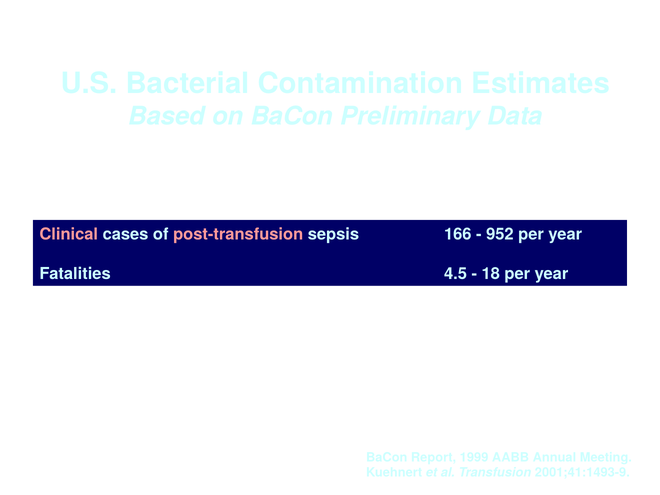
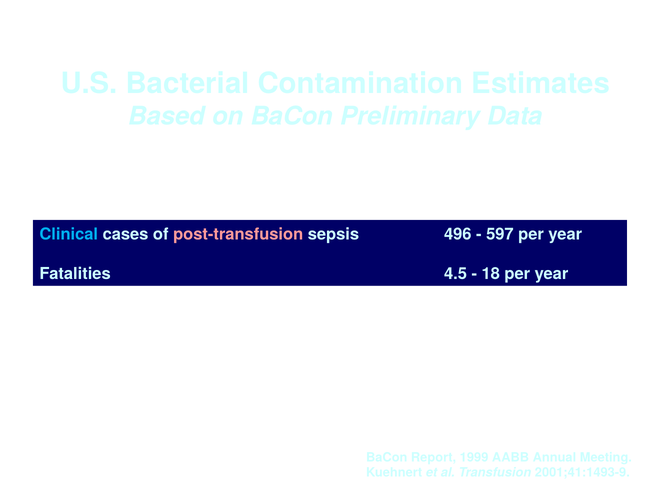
Clinical colour: pink -> light blue
166: 166 -> 496
952: 952 -> 597
